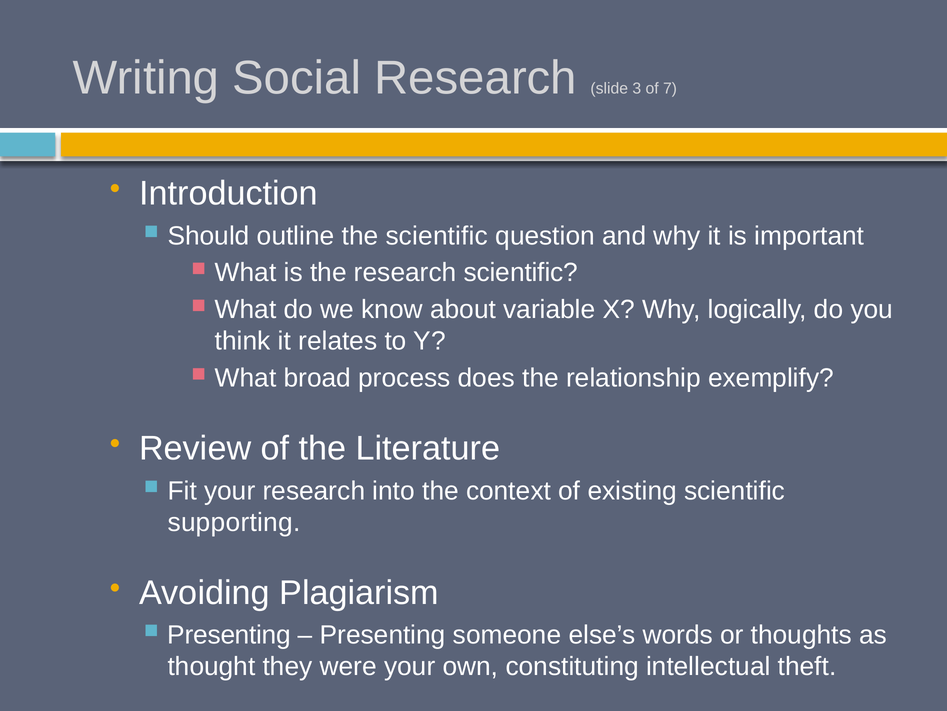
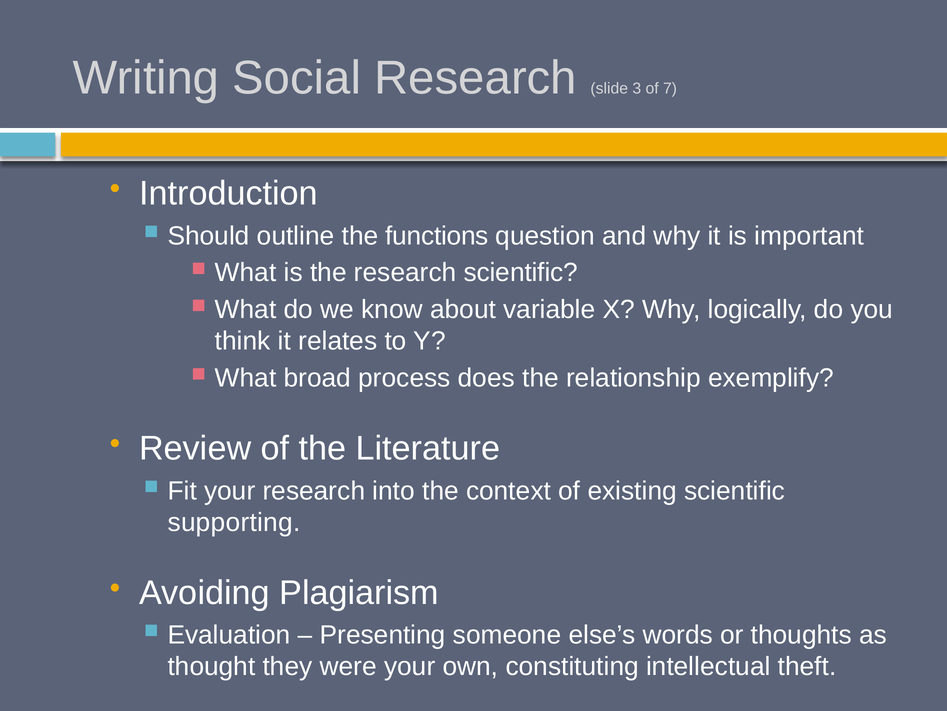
the scientific: scientific -> functions
Presenting at (229, 634): Presenting -> Evaluation
